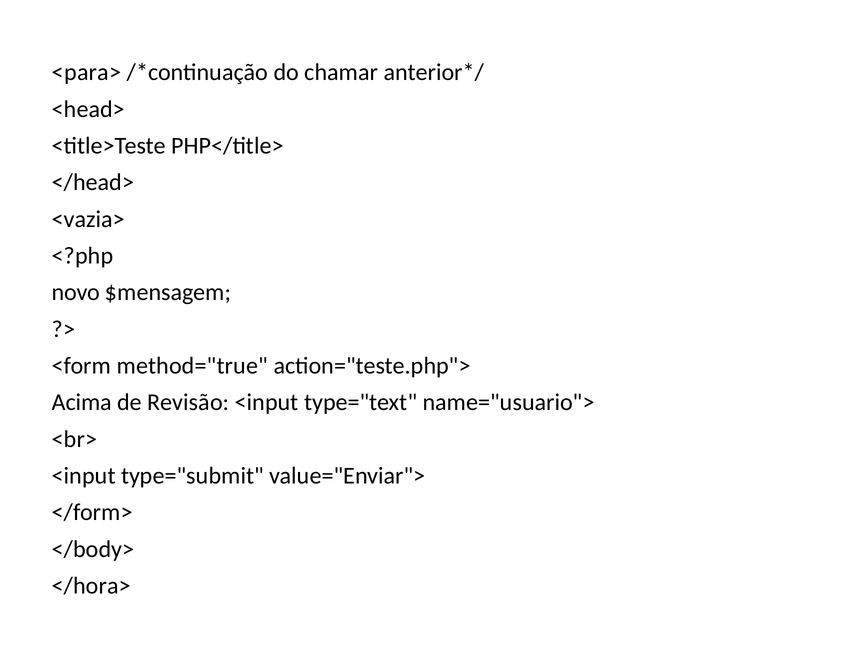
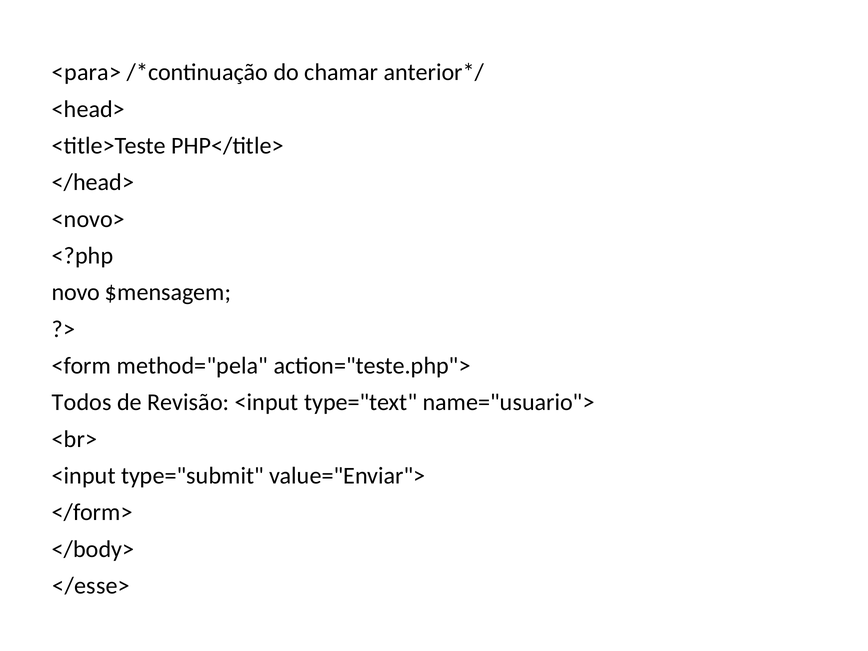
<vazia>: <vazia> -> <novo>
method="true: method="true -> method="pela
Acima: Acima -> Todos
</hora>: </hora> -> </esse>
